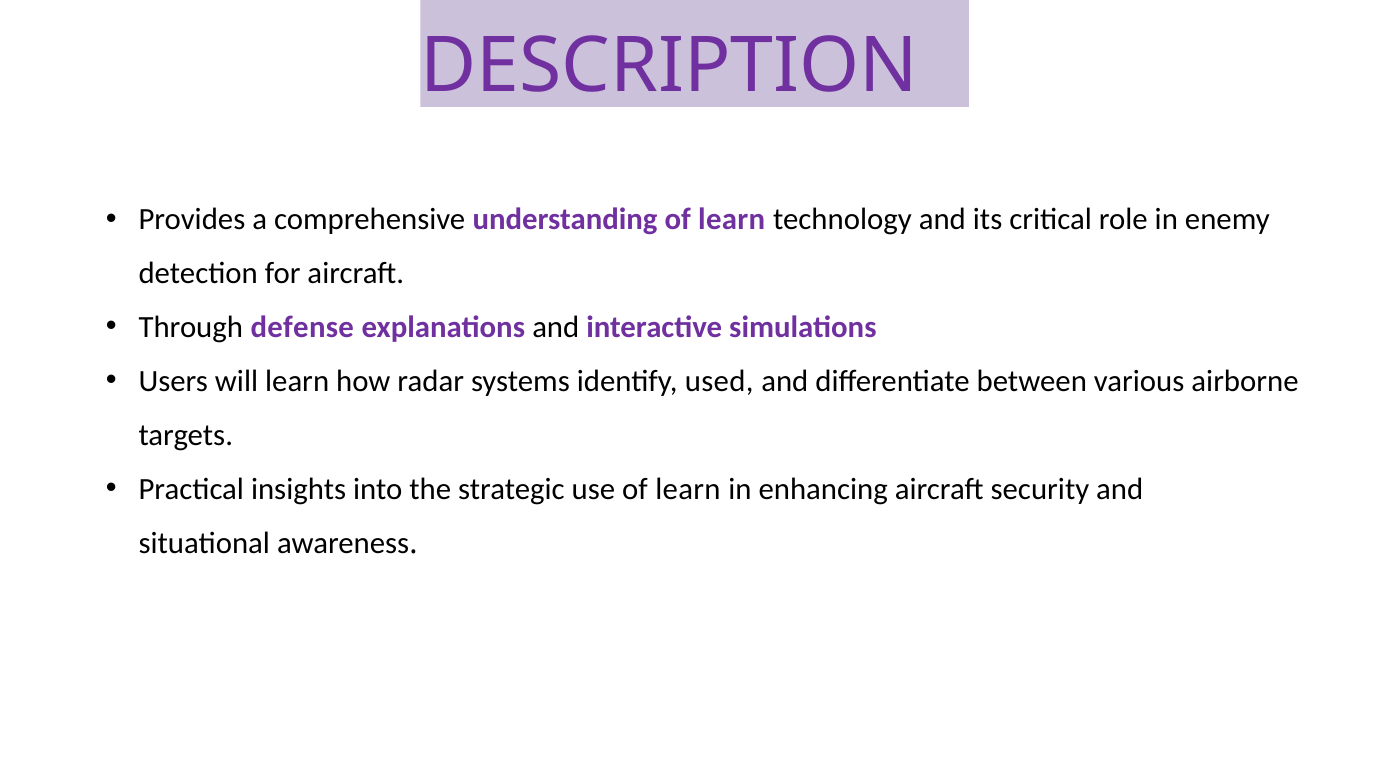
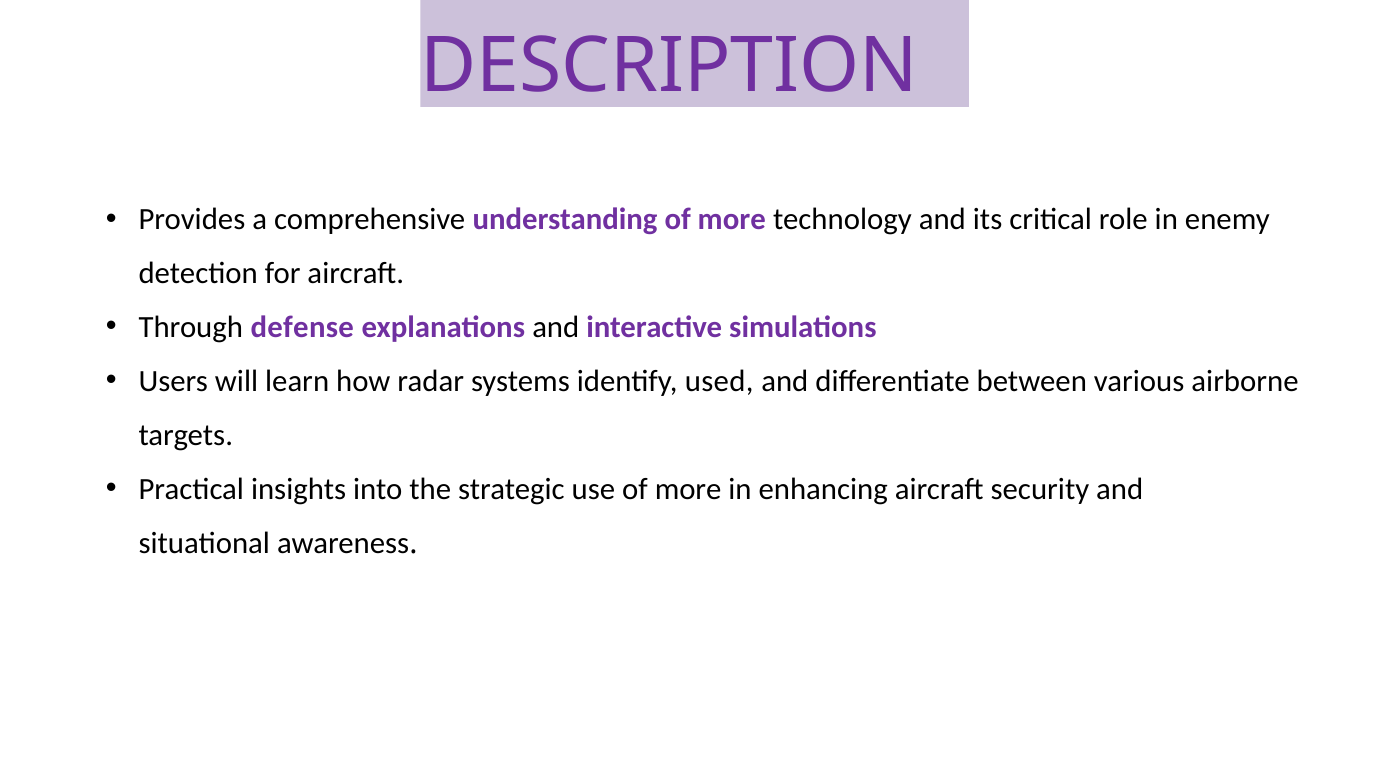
understanding of learn: learn -> more
use of learn: learn -> more
